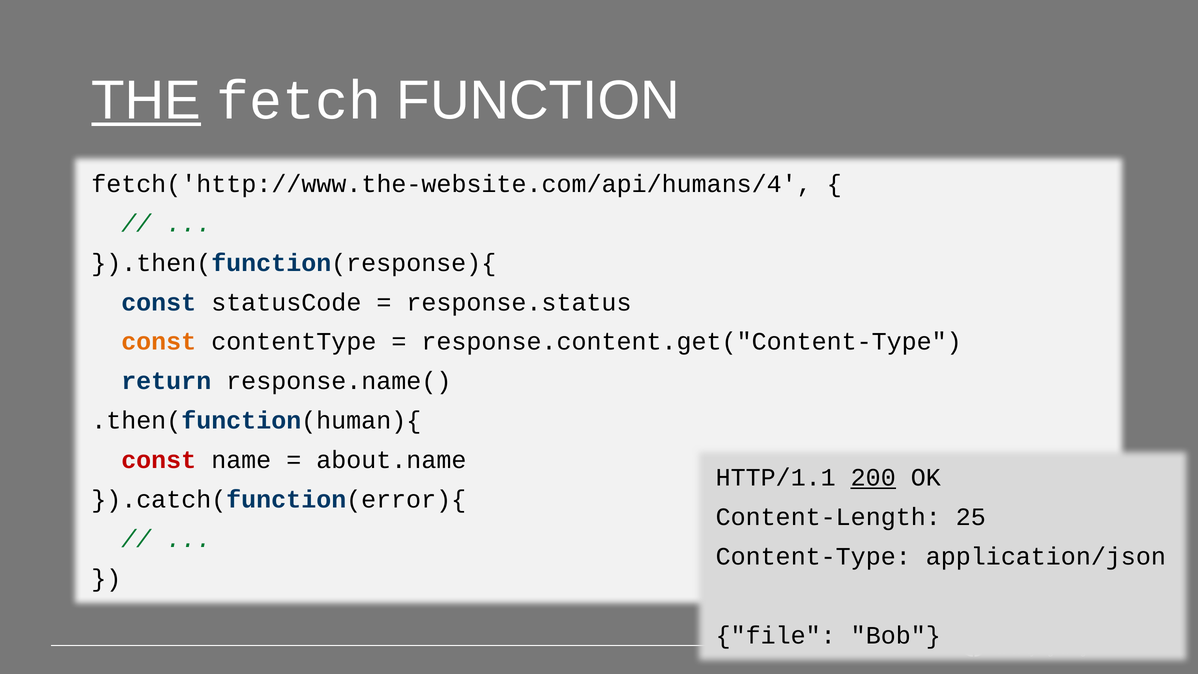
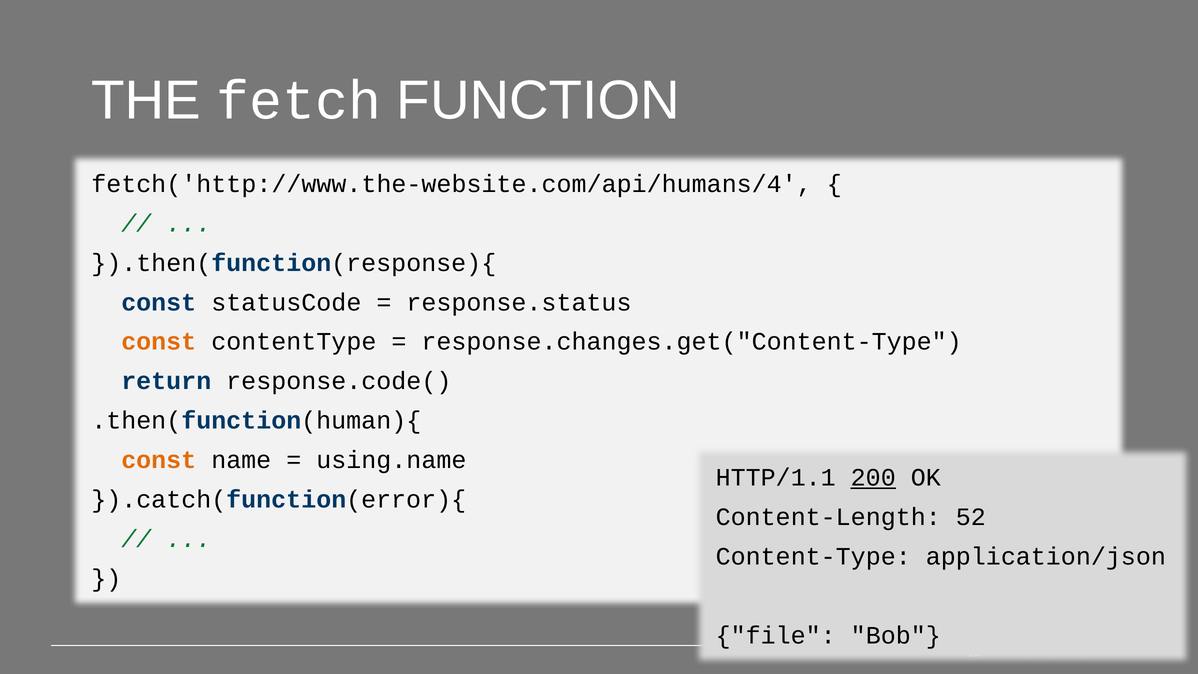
THE at (146, 101) underline: present -> none
response.content.get("Content-Type: response.content.get("Content-Type -> response.changes.get("Content-Type
response.name(: response.name( -> response.code(
const at (159, 460) colour: red -> orange
about.name: about.name -> using.name
25: 25 -> 52
